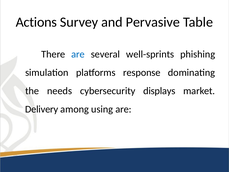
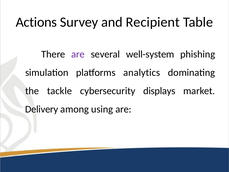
Pervasive: Pervasive -> Recipient
are at (78, 54) colour: blue -> purple
well-sprints: well-sprints -> well-system
response: response -> analytics
needs: needs -> tackle
